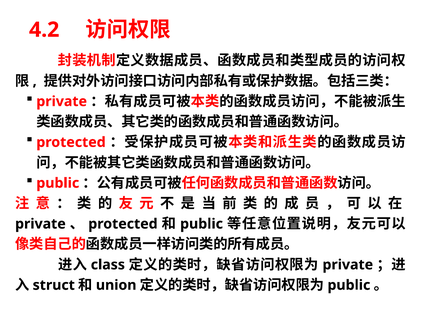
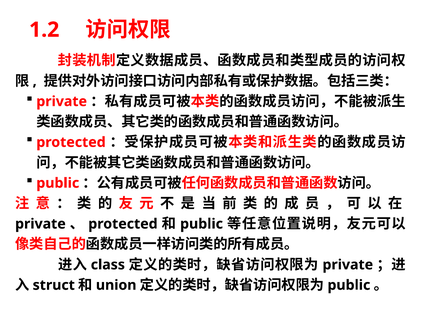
4.2: 4.2 -> 1.2
